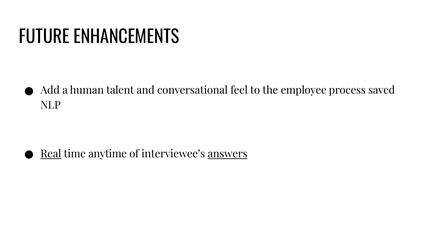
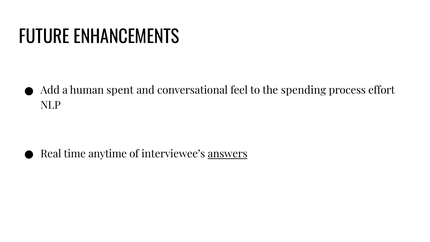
talent: talent -> spent
employee: employee -> spending
saved: saved -> effort
Real underline: present -> none
